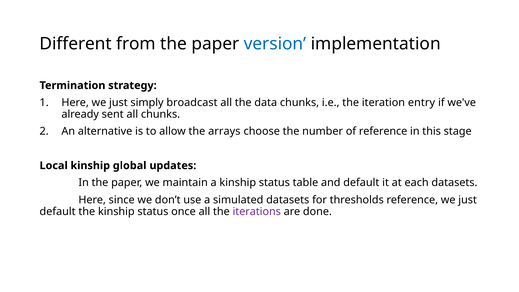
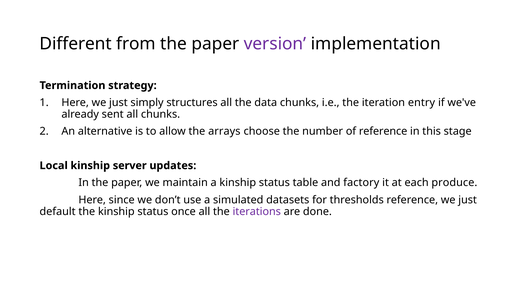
version colour: blue -> purple
broadcast: broadcast -> structures
global: global -> server
and default: default -> factory
each datasets: datasets -> produce
